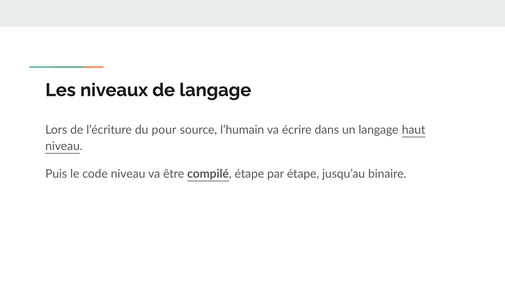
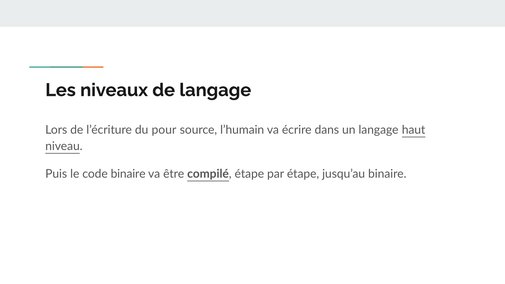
code niveau: niveau -> binaire
